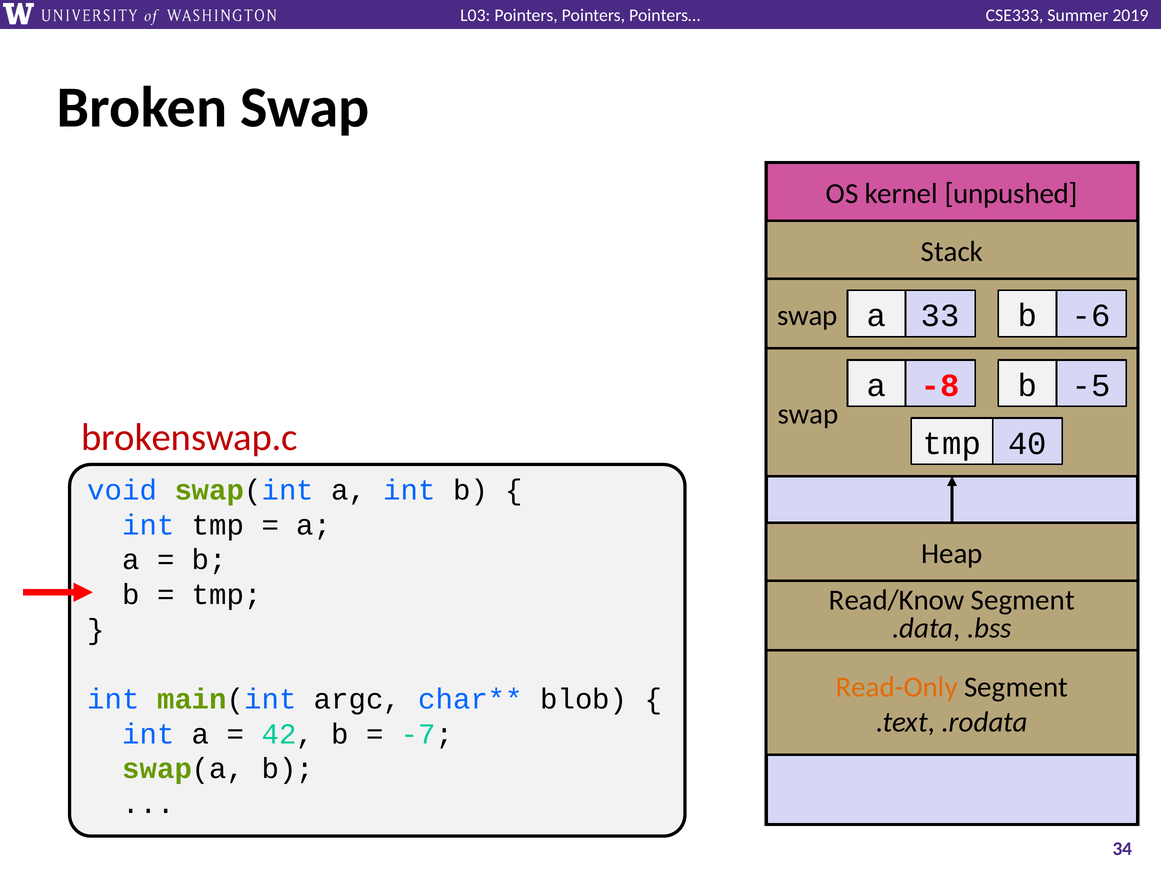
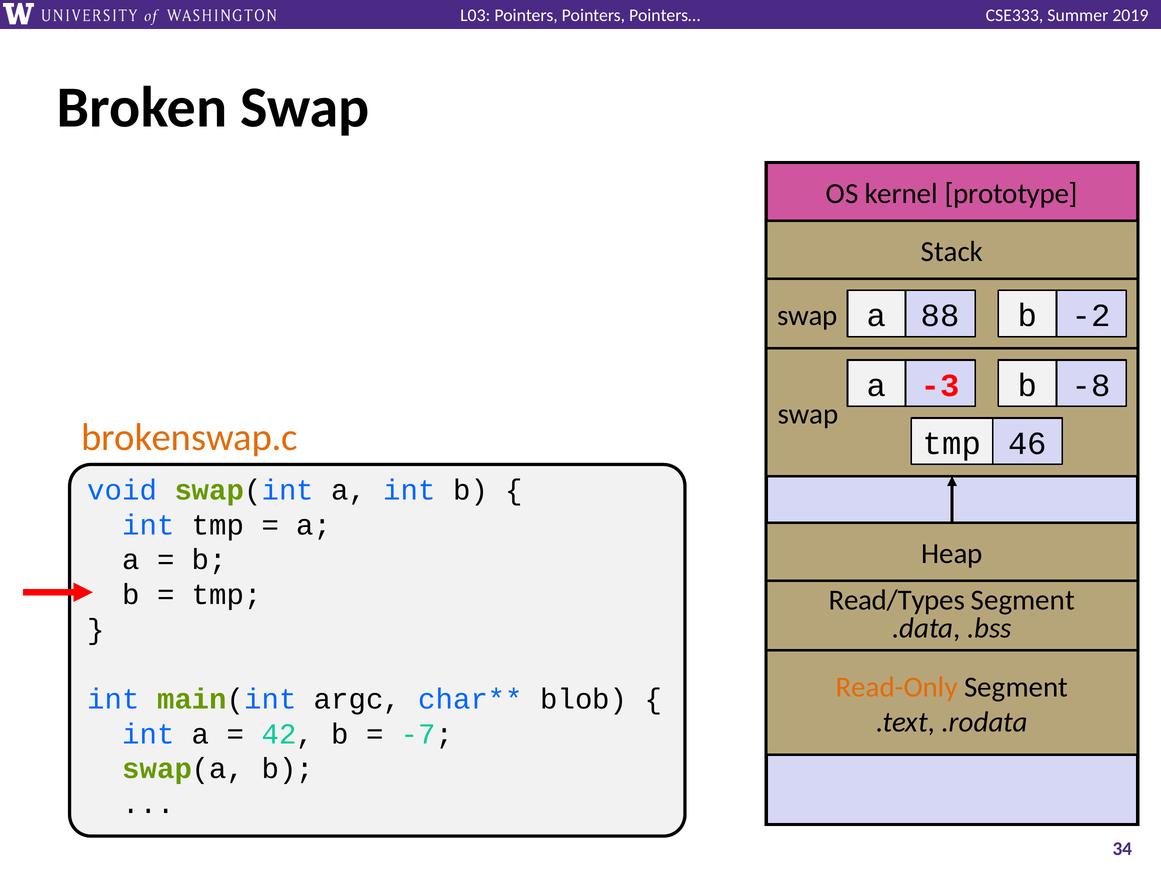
unpushed: unpushed -> prototype
33: 33 -> 88
-6: -6 -> -2
-8: -8 -> -3
-5: -5 -> -8
brokenswap.c colour: red -> orange
40: 40 -> 46
Read/Know: Read/Know -> Read/Types
